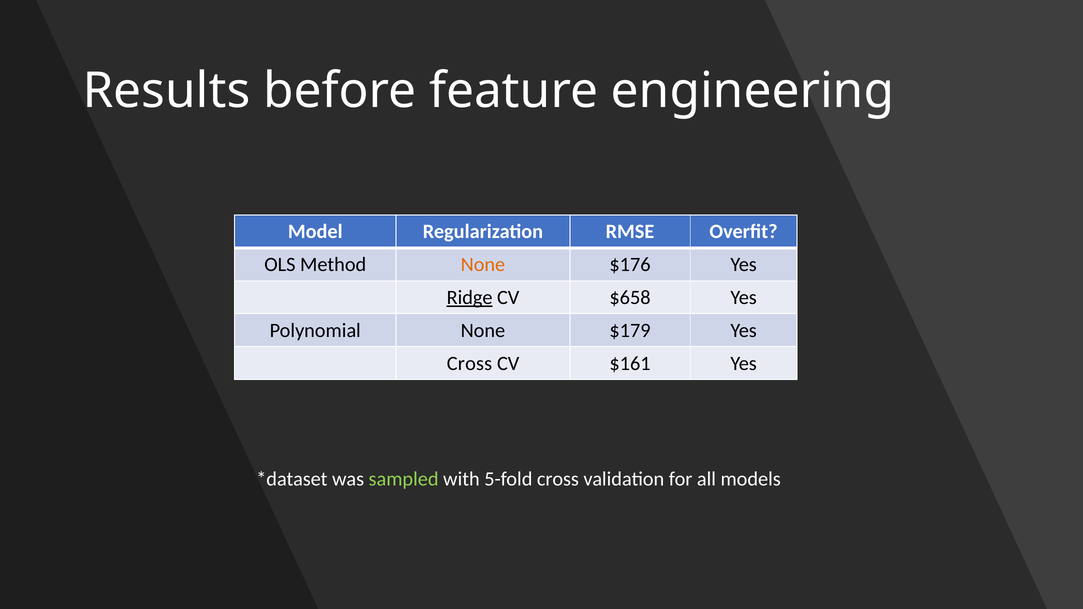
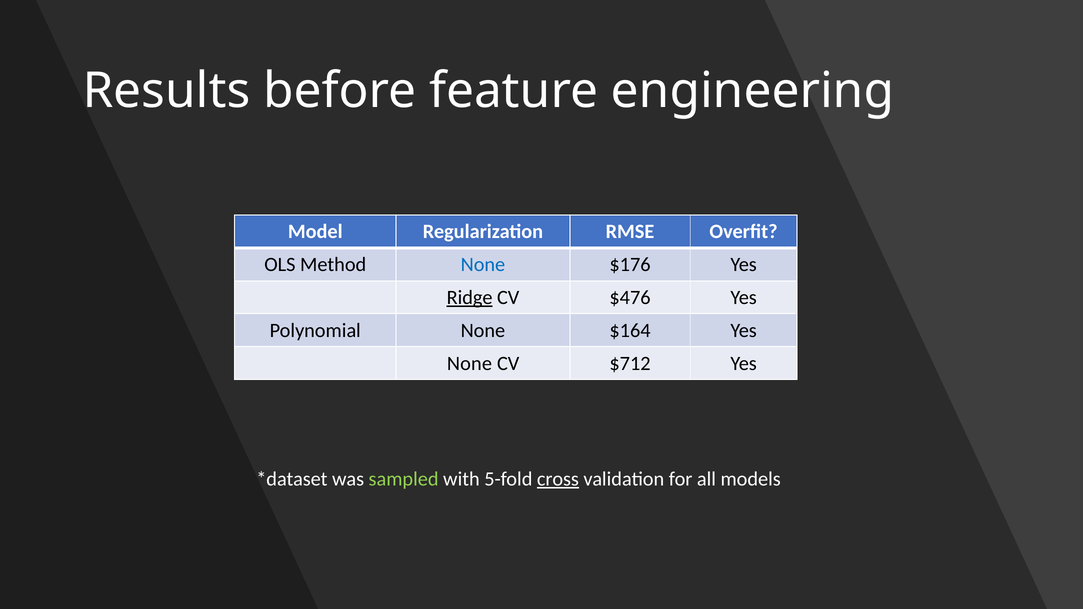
None at (483, 265) colour: orange -> blue
$658: $658 -> $476
$179: $179 -> $164
Cross at (469, 363): Cross -> None
$161: $161 -> $712
cross at (558, 479) underline: none -> present
